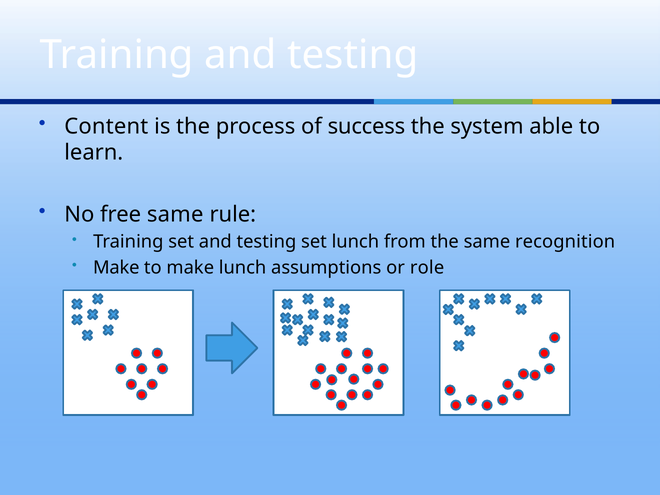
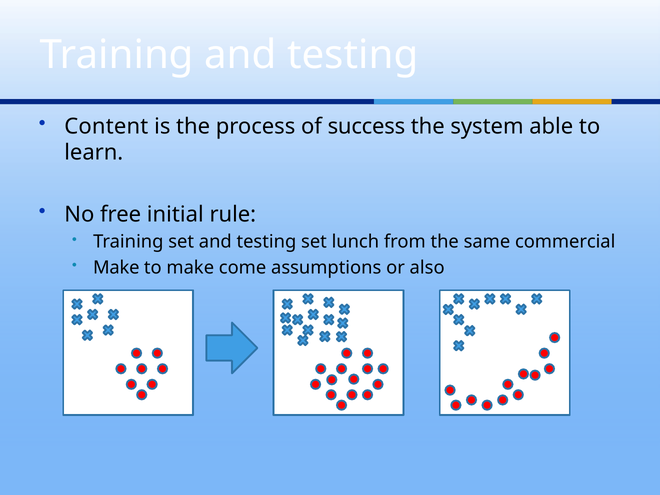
free same: same -> initial
recognition: recognition -> commercial
make lunch: lunch -> come
role: role -> also
